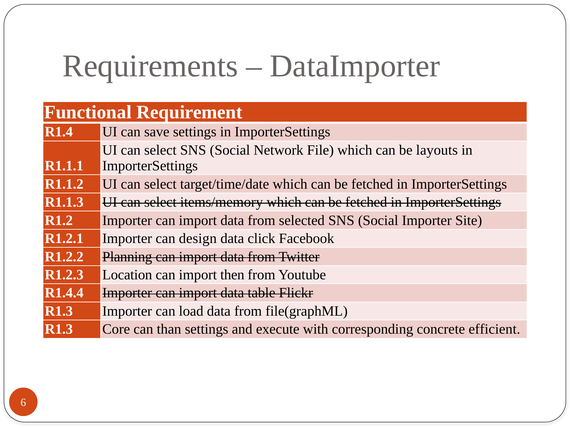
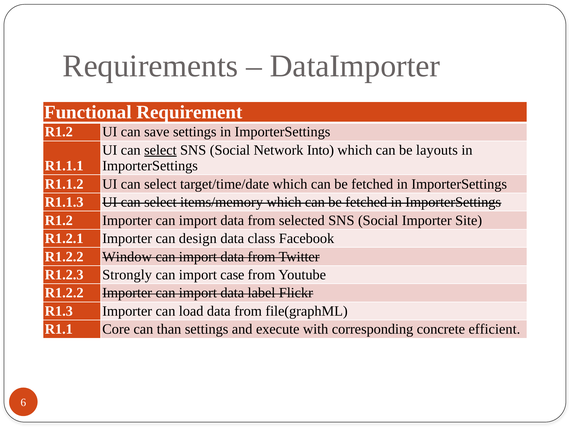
R1.4 at (59, 132): R1.4 -> R1.2
select at (160, 150) underline: none -> present
File: File -> Into
click: click -> class
Planning: Planning -> Window
Location: Location -> Strongly
then: then -> case
R1.4.4 at (64, 293): R1.4.4 -> R1.2.2
table: table -> label
R1.3 at (59, 329): R1.3 -> R1.1
